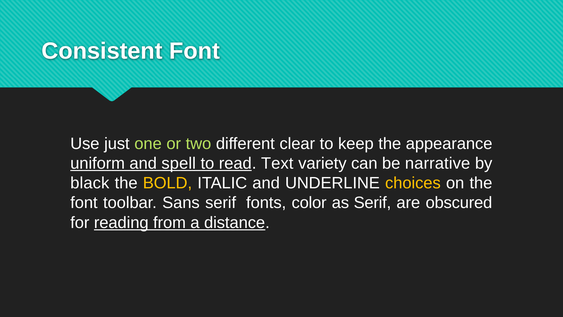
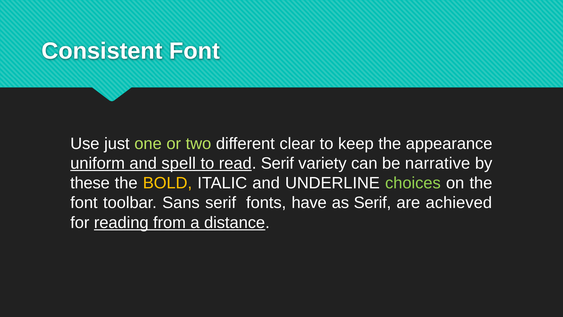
read Text: Text -> Serif
black: black -> these
choices colour: yellow -> light green
color: color -> have
obscured: obscured -> achieved
